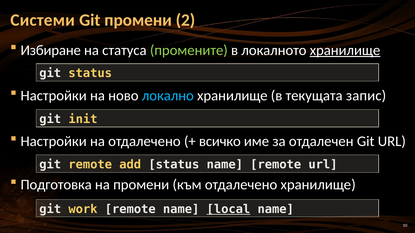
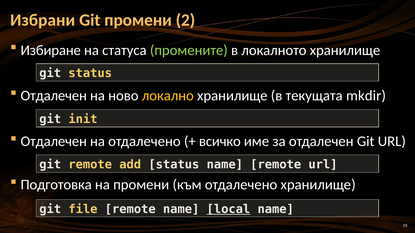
Системи: Системи -> Избрани
хранилище at (345, 50) underline: present -> none
Настройки at (54, 96): Настройки -> Отдалечен
локално colour: light blue -> yellow
запис: запис -> mkdir
Настройки at (54, 142): Настройки -> Отдалечен
work: work -> file
